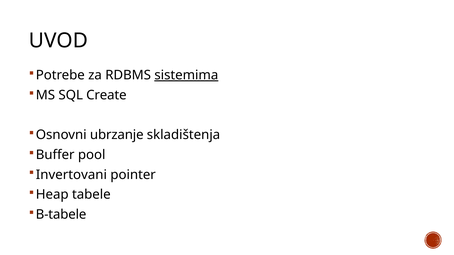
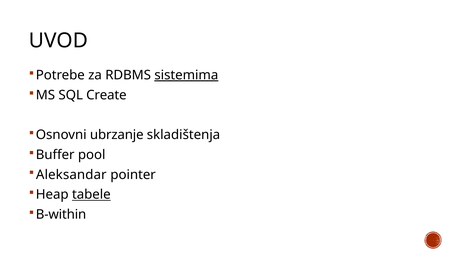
Invertovani: Invertovani -> Aleksandar
tabele underline: none -> present
B-tabele: B-tabele -> B-within
